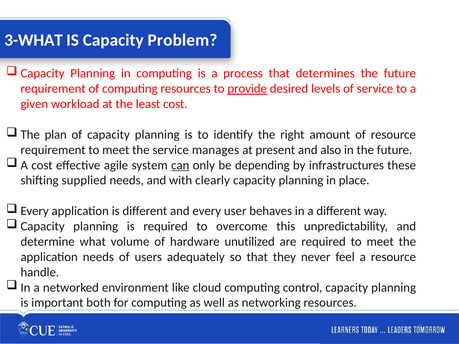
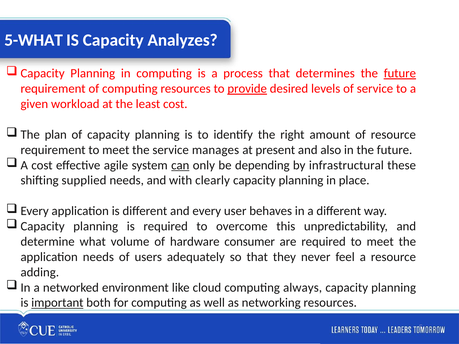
3-WHAT: 3-WHAT -> 5-WHAT
Problem: Problem -> Analyzes
future at (400, 73) underline: none -> present
infrastructures: infrastructures -> infrastructural
unutilized: unutilized -> consumer
handle: handle -> adding
control: control -> always
important underline: none -> present
